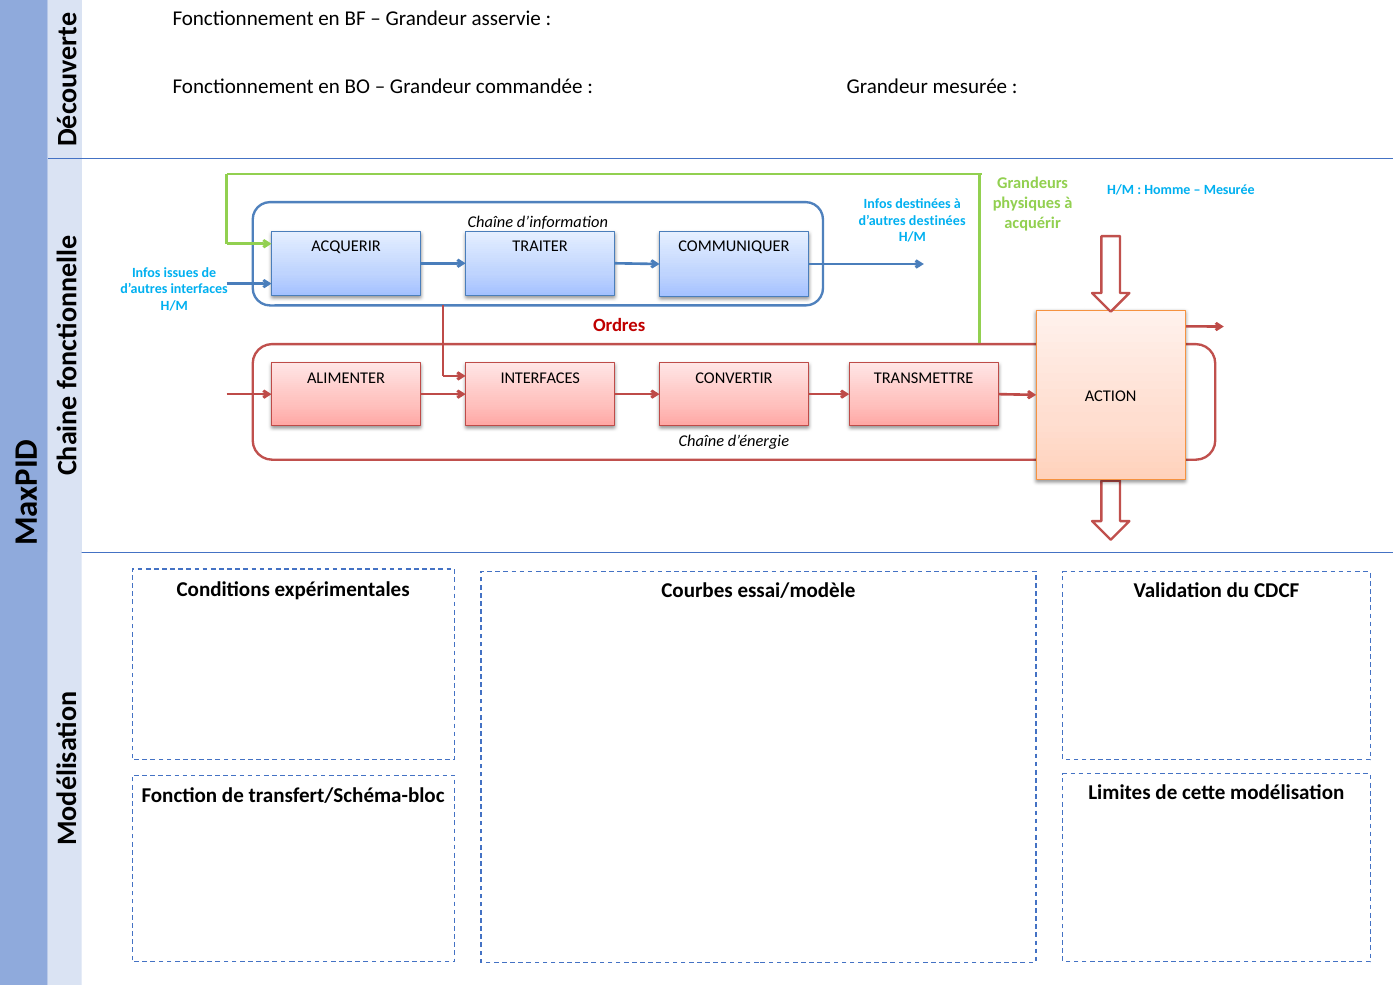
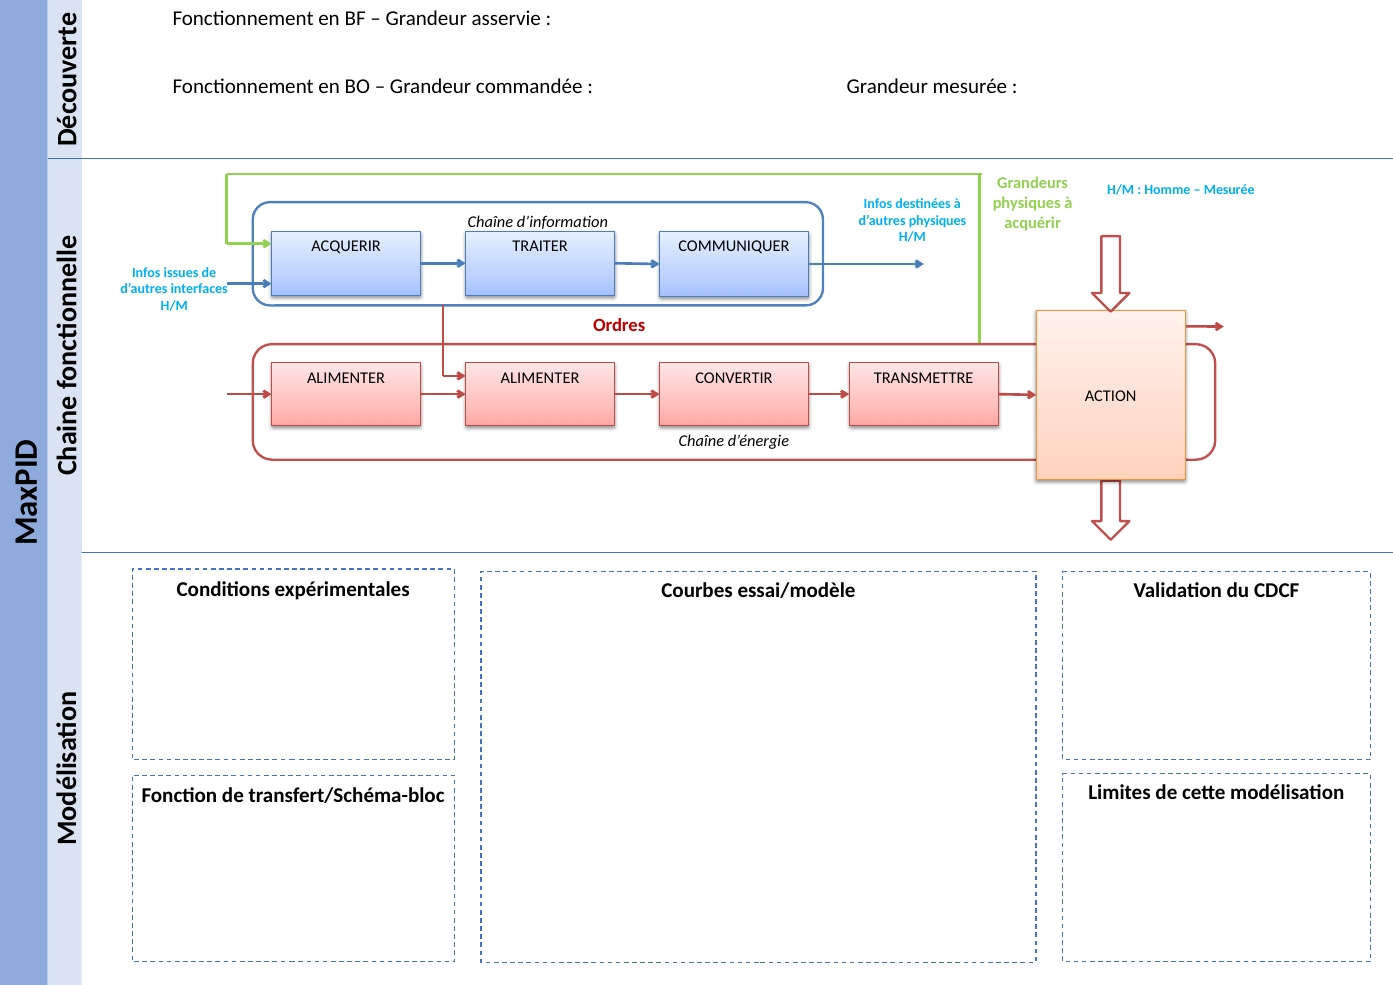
d’autres destinées: destinées -> physiques
ALIMENTER INTERFACES: INTERFACES -> ALIMENTER
